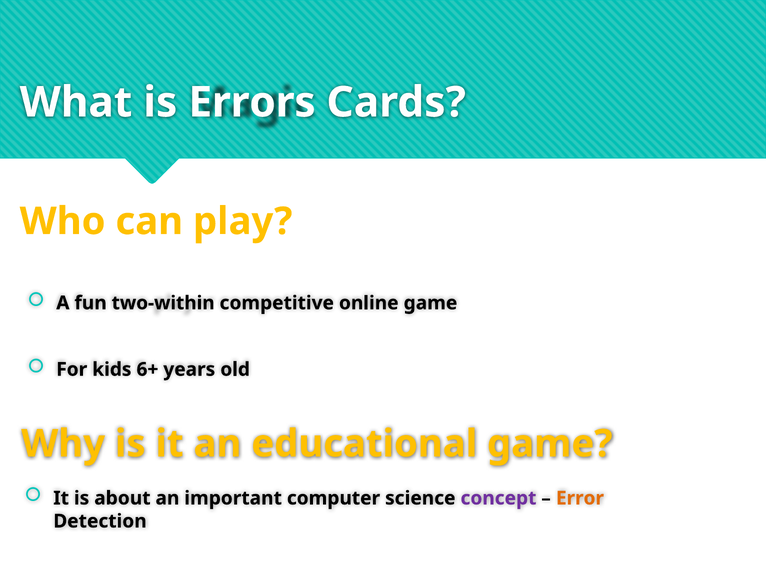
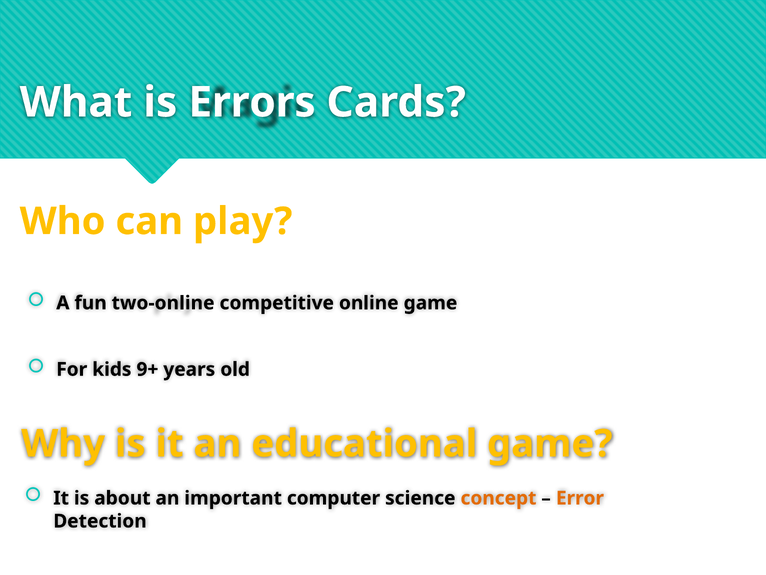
two-within: two-within -> two-online
6+: 6+ -> 9+
concept colour: purple -> orange
